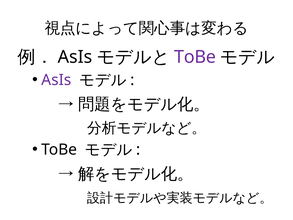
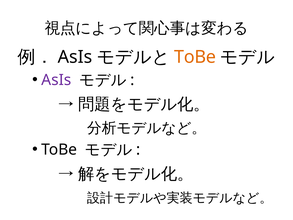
ToBe at (195, 57) colour: purple -> orange
